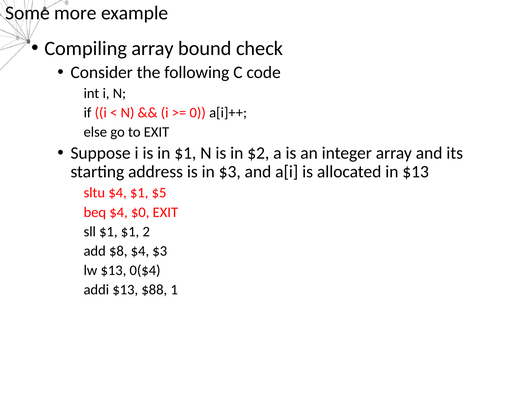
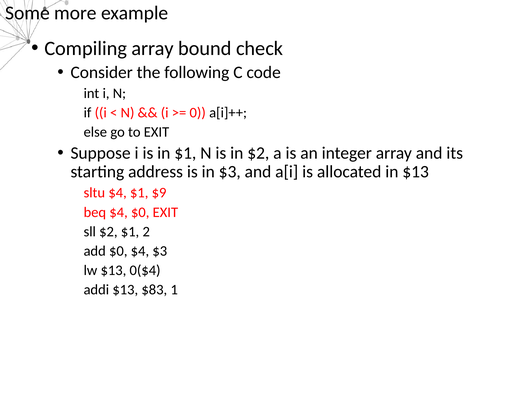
$5: $5 -> $9
sll $1: $1 -> $2
add $8: $8 -> $0
$88: $88 -> $83
